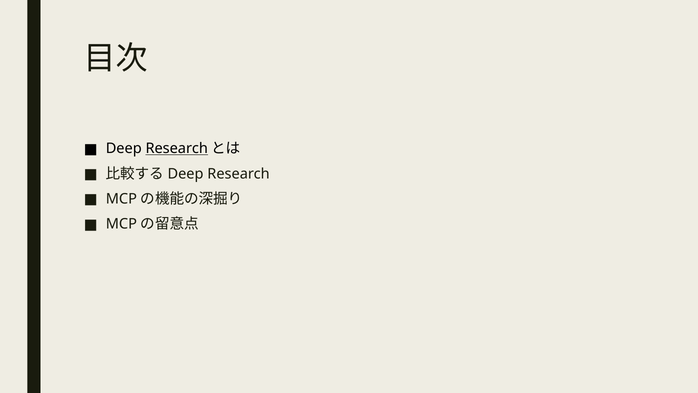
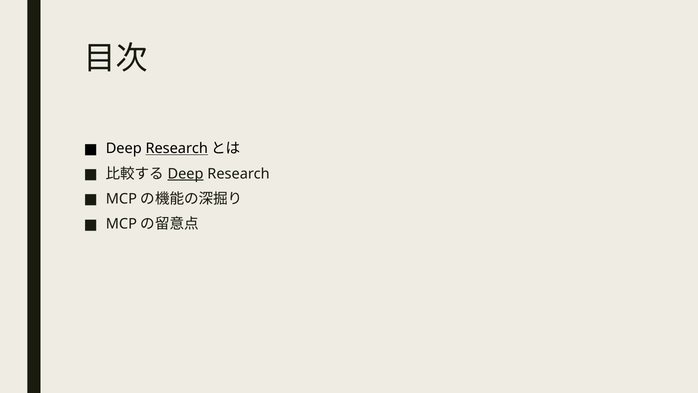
Deep at (186, 174) underline: none -> present
